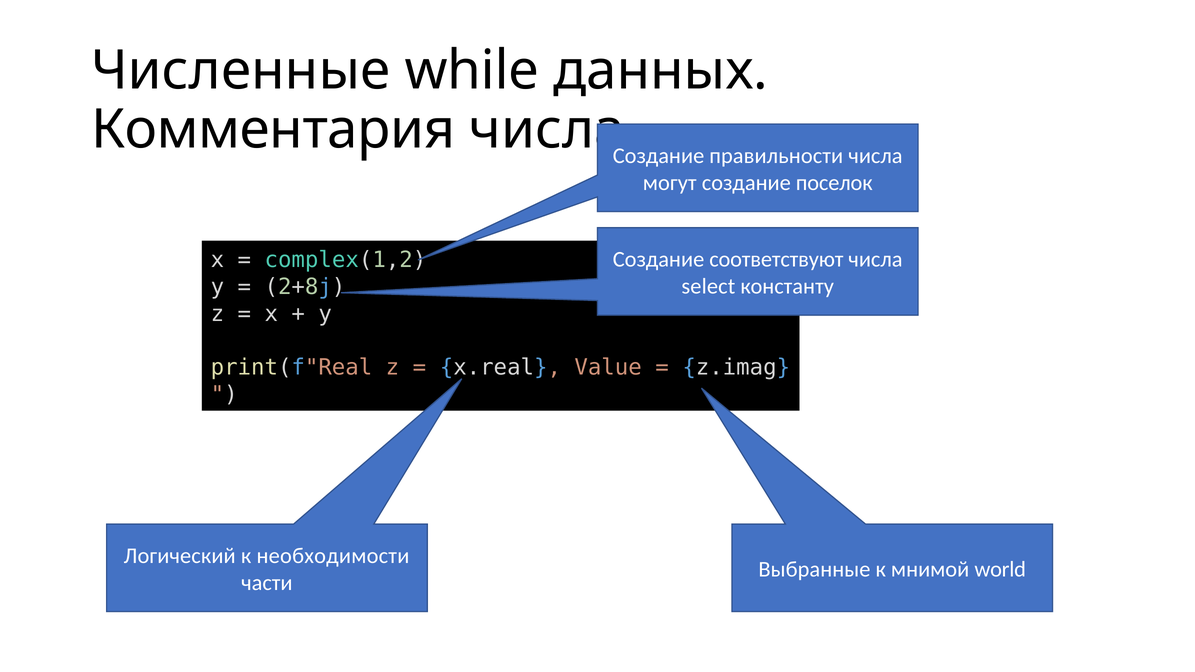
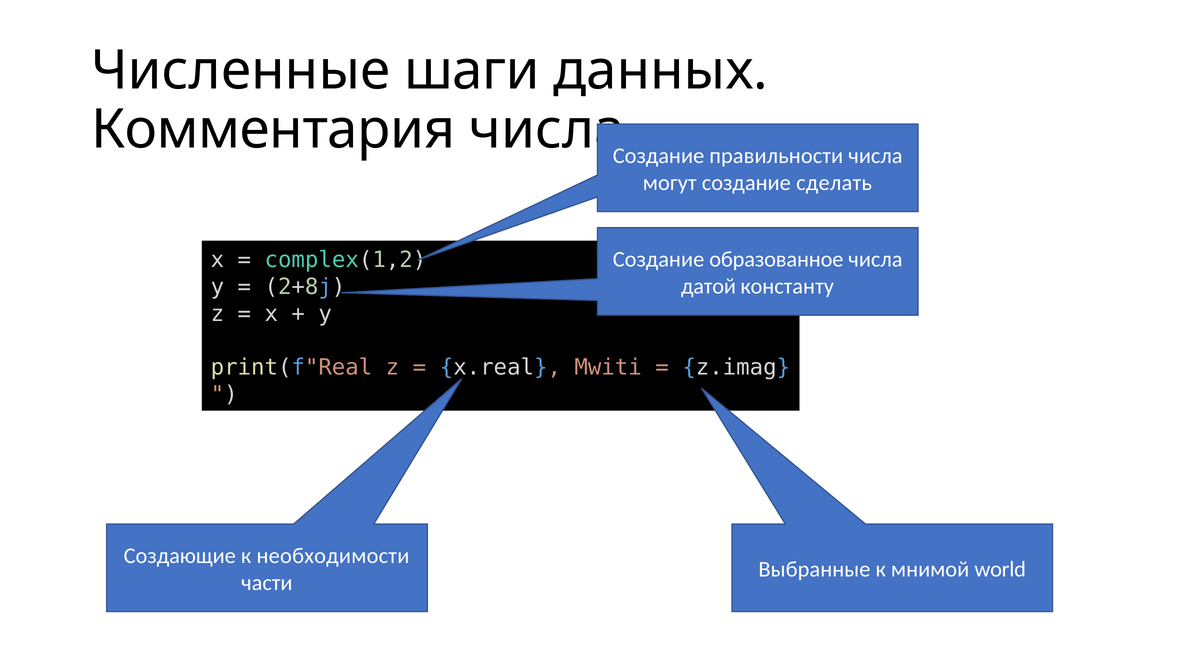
while: while -> шаги
поселок: поселок -> сделать
соответствуют: соответствуют -> образованное
select: select -> датой
Value: Value -> Mwiti
Логический: Логический -> Создающие
